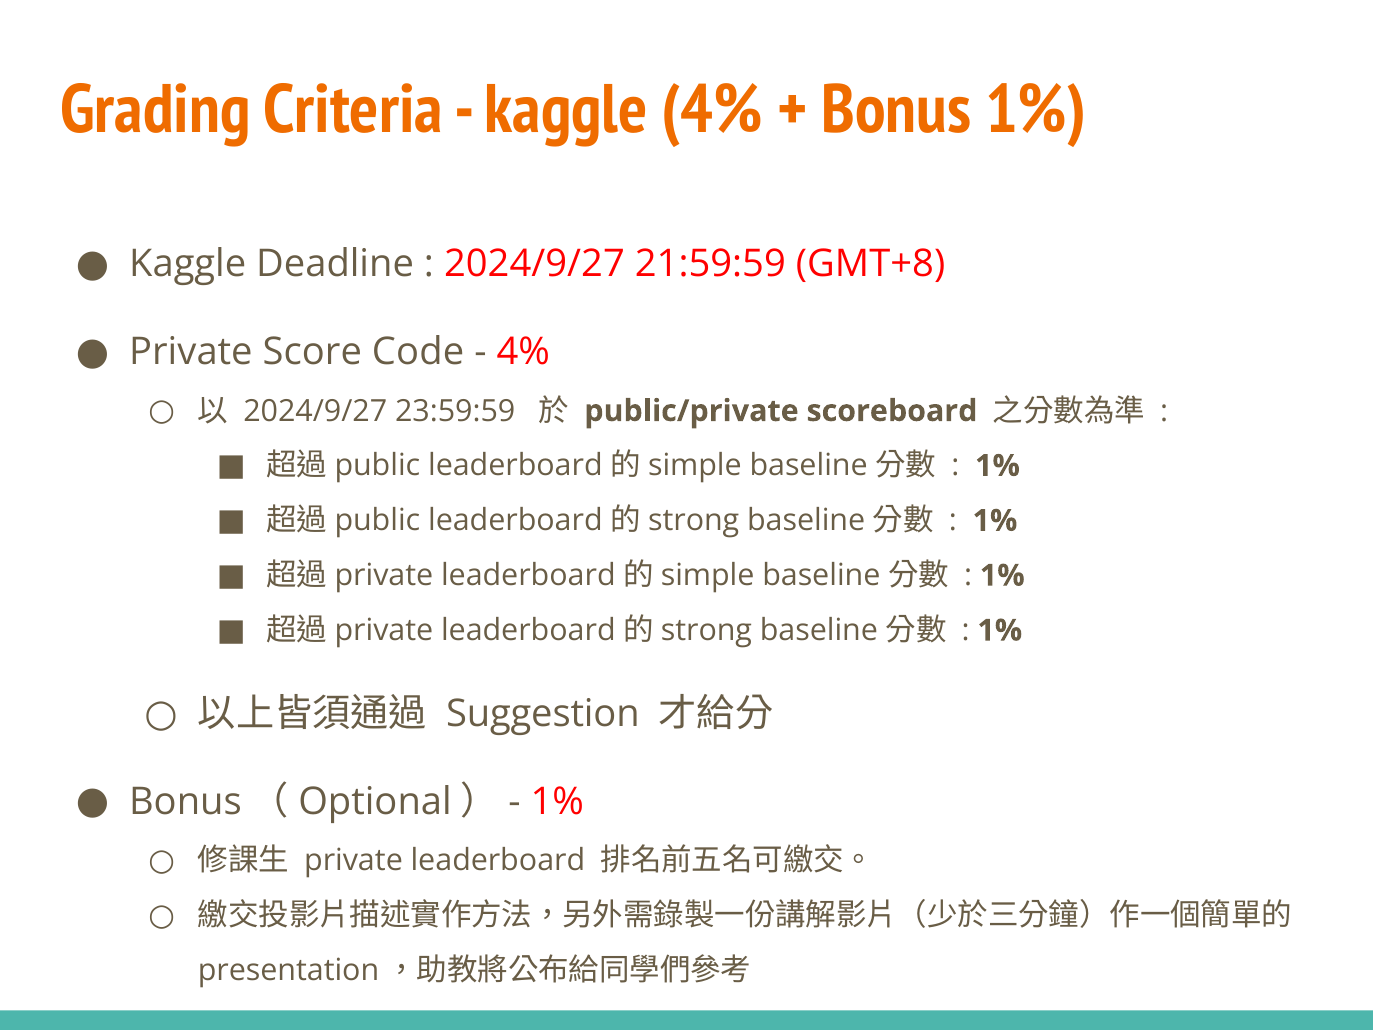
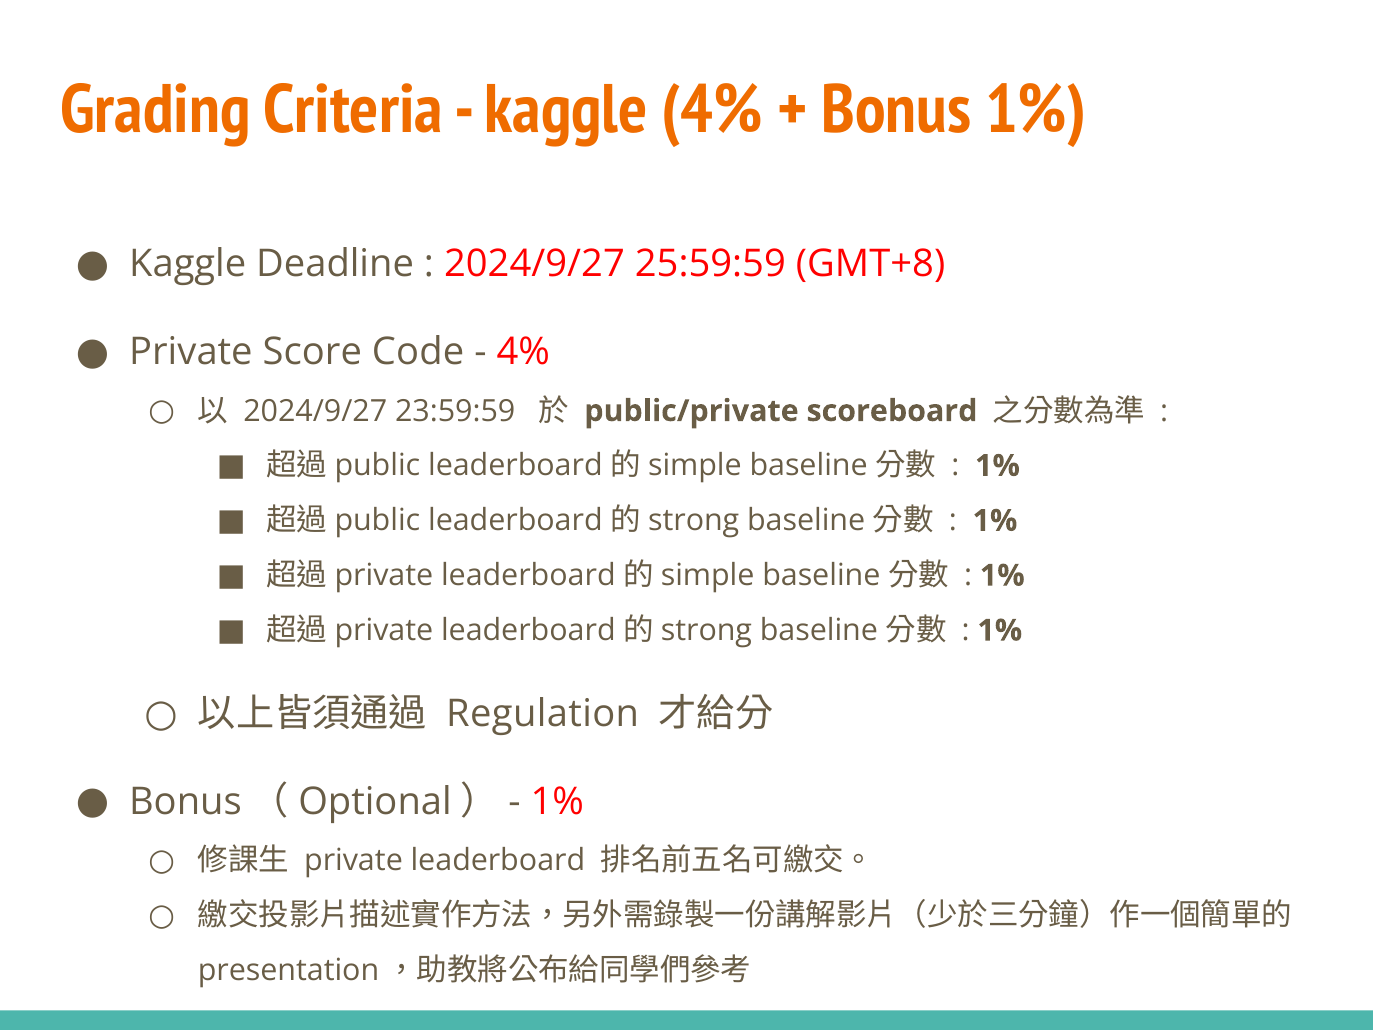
21:59:59: 21:59:59 -> 25:59:59
Suggestion: Suggestion -> Regulation
